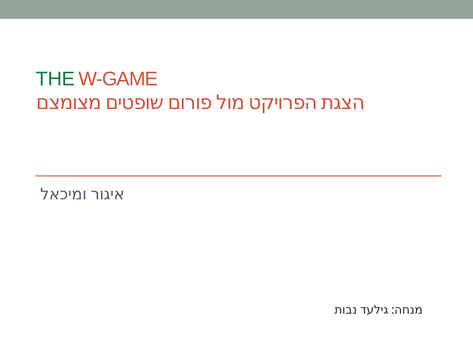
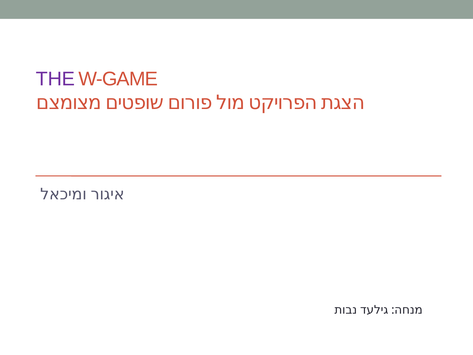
THE colour: green -> purple
